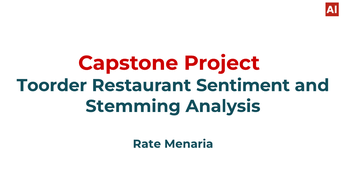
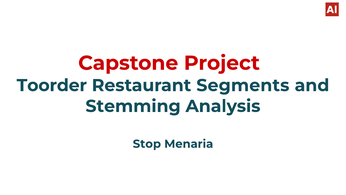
Sentiment: Sentiment -> Segments
Rate: Rate -> Stop
